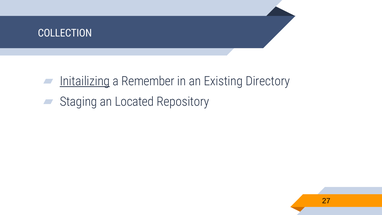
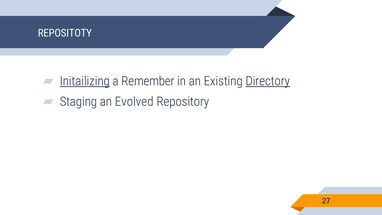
COLLECTION: COLLECTION -> REPOSITOTY
Directory underline: none -> present
Located: Located -> Evolved
